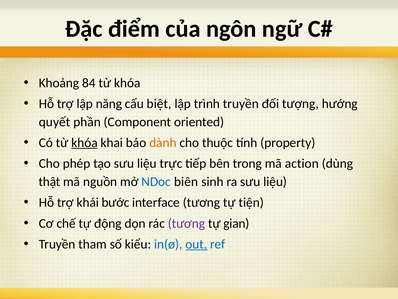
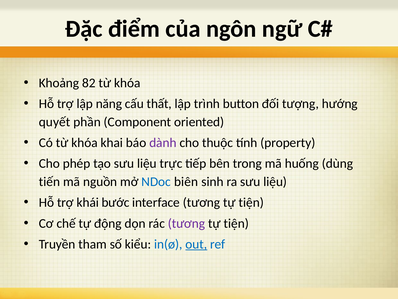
84: 84 -> 82
biệt: biệt -> thất
trình truyền: truyền -> button
khóa at (84, 142) underline: present -> none
dành colour: orange -> purple
action: action -> huống
thật: thật -> tiến
gian at (236, 223): gian -> tiện
